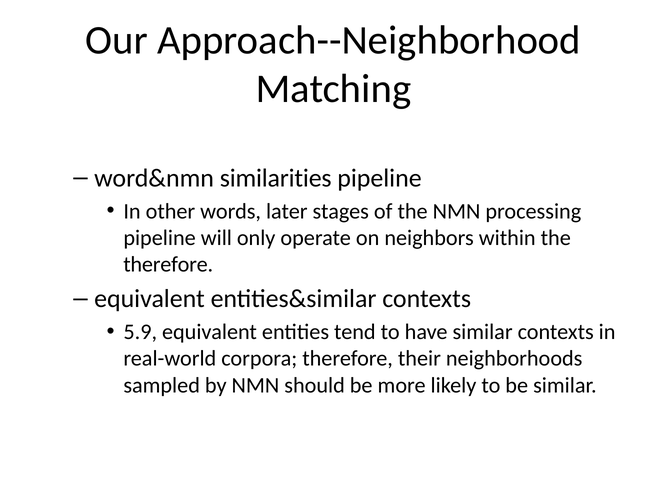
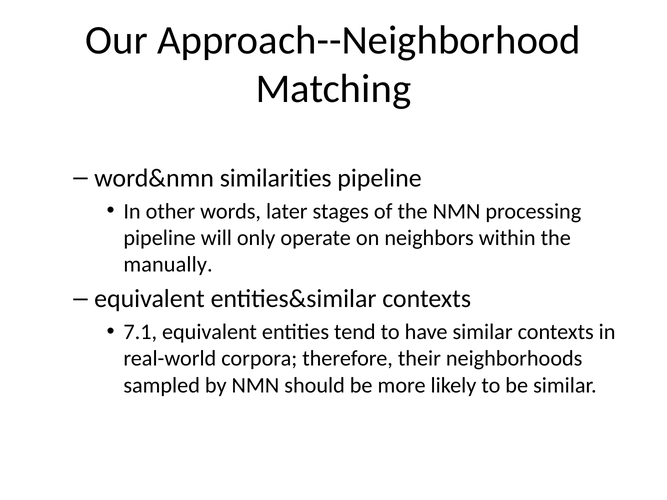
therefore at (168, 265): therefore -> manually
5.9: 5.9 -> 7.1
